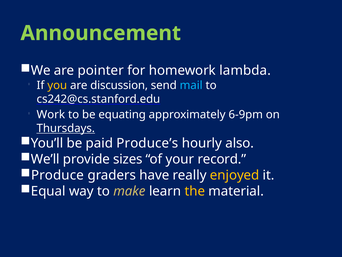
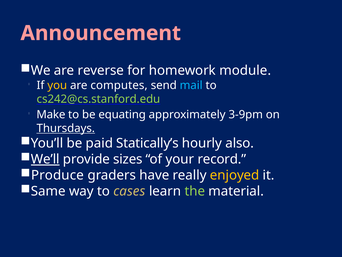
Announcement colour: light green -> pink
pointer: pointer -> reverse
lambda: lambda -> module
discussion: discussion -> computes
cs242@cs.stanford.edu colour: white -> light green
Work: Work -> Make
6-9pm: 6-9pm -> 3-9pm
Produce’s: Produce’s -> Statically’s
We’ll underline: none -> present
Equal: Equal -> Same
make: make -> cases
the colour: yellow -> light green
